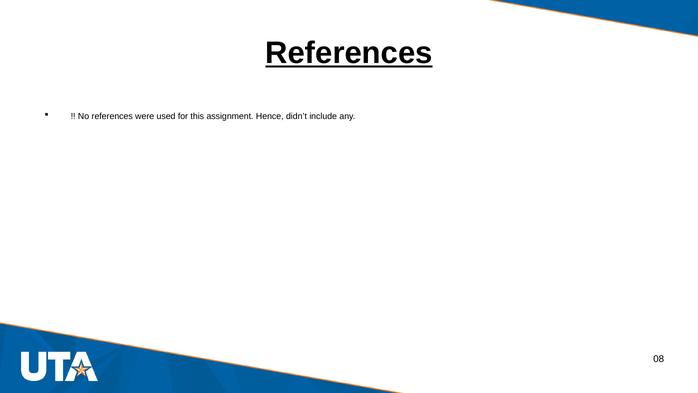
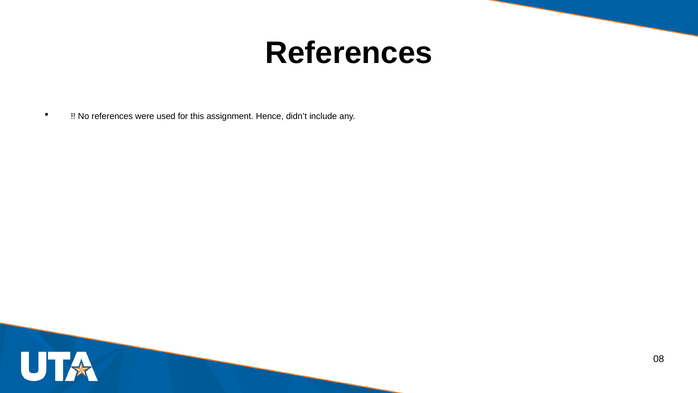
References at (349, 53) underline: present -> none
